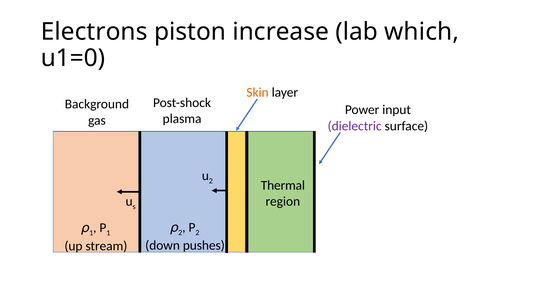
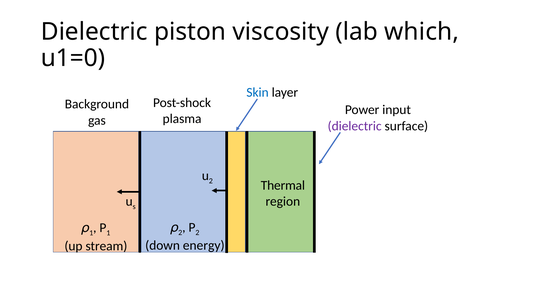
Electrons at (94, 32): Electrons -> Dielectric
increase: increase -> viscosity
Skin colour: orange -> blue
pushes: pushes -> energy
